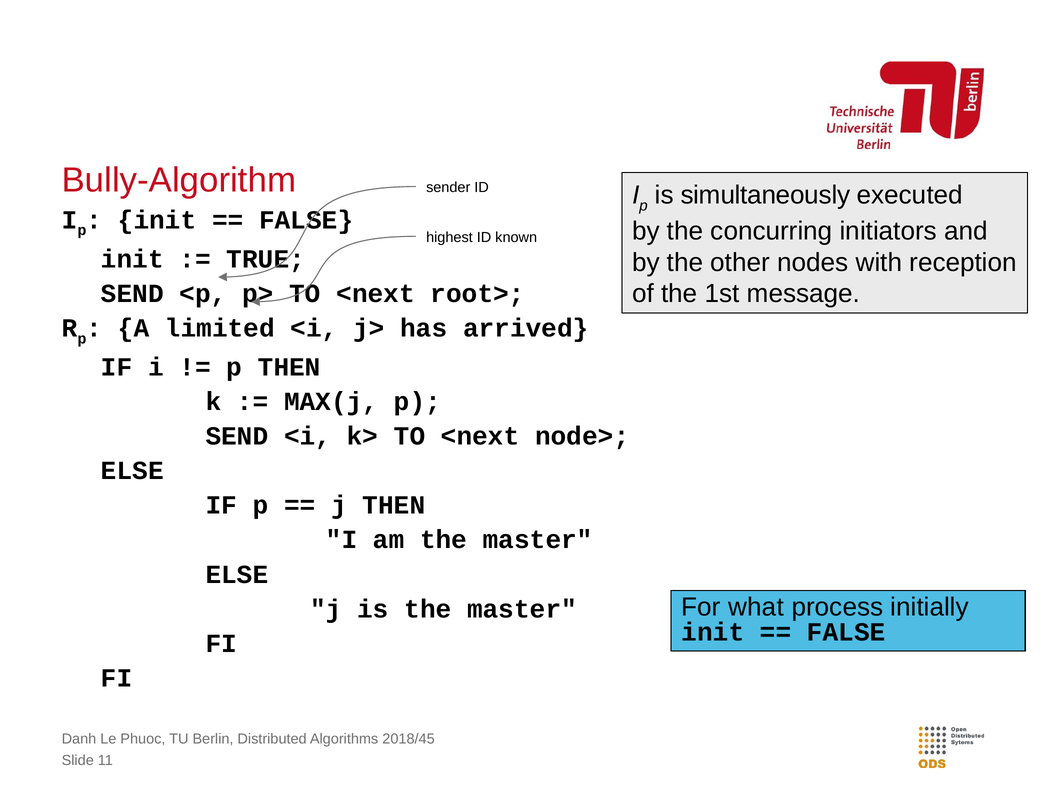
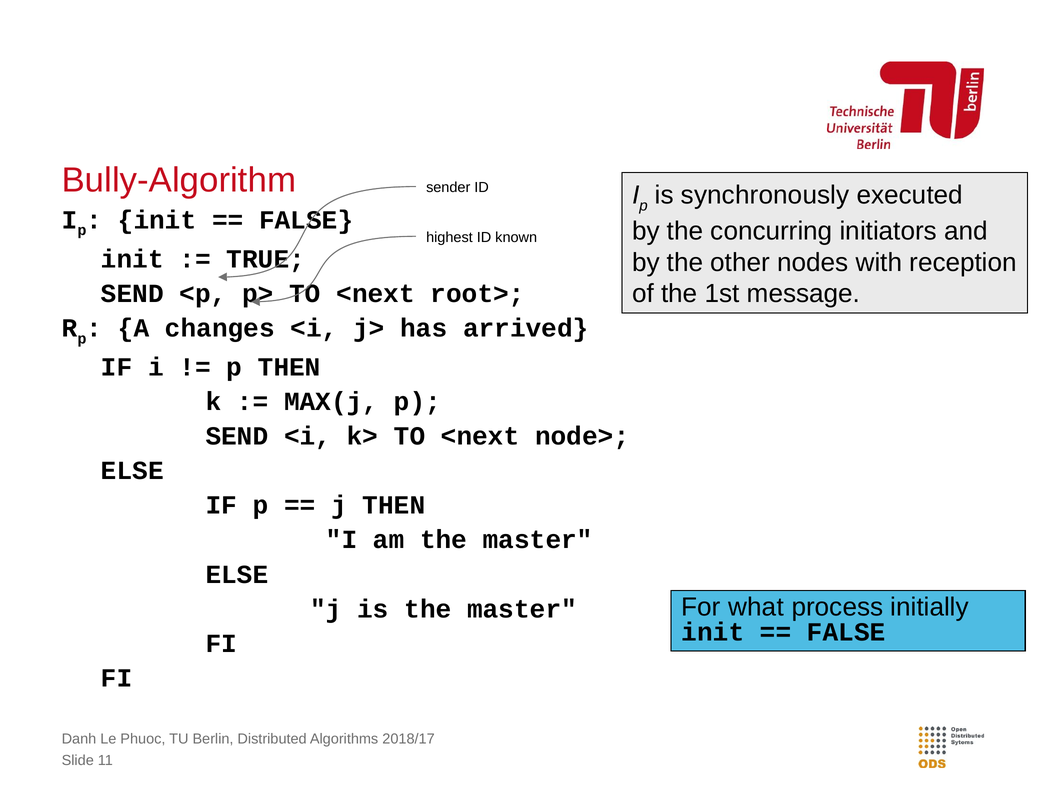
simultaneously: simultaneously -> synchronously
limited: limited -> changes
2018/45: 2018/45 -> 2018/17
